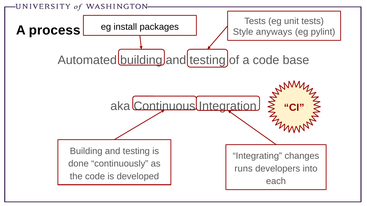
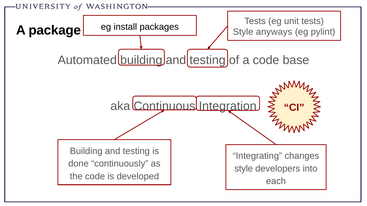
process: process -> package
runs at (244, 169): runs -> style
